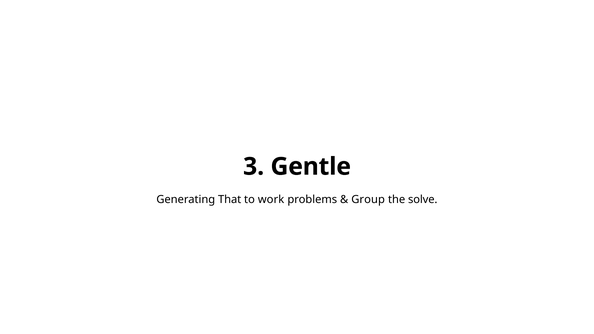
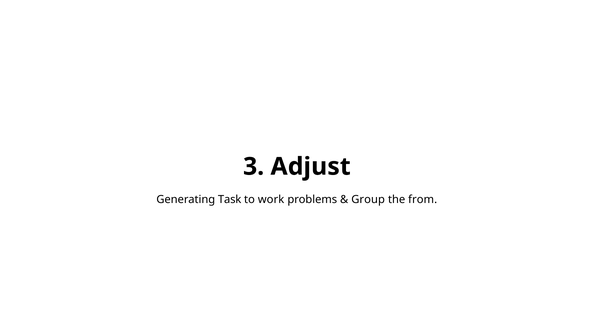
Gentle: Gentle -> Adjust
That: That -> Task
solve: solve -> from
